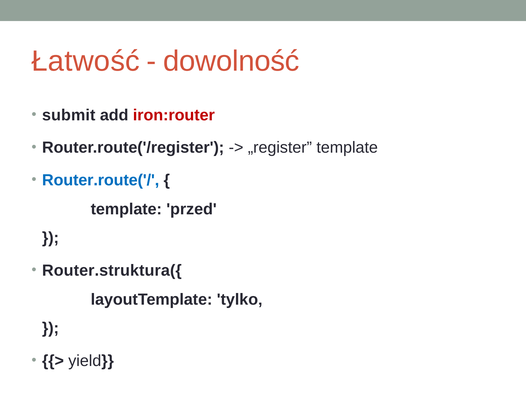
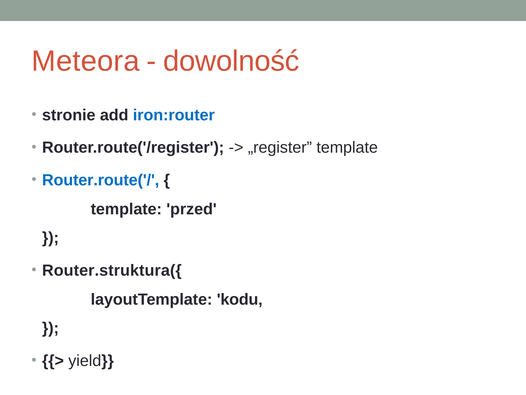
Łatwość: Łatwość -> Meteora
submit: submit -> stronie
iron:router colour: red -> blue
tylko‚: tylko‚ -> kodu‚
